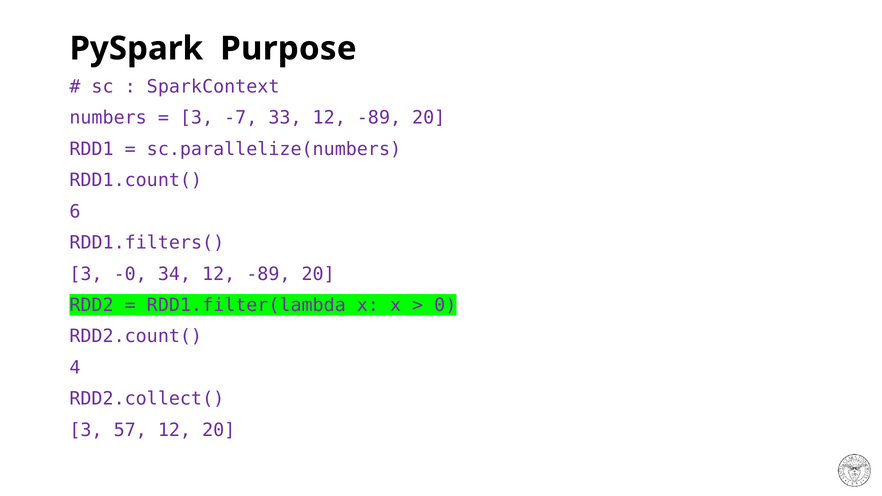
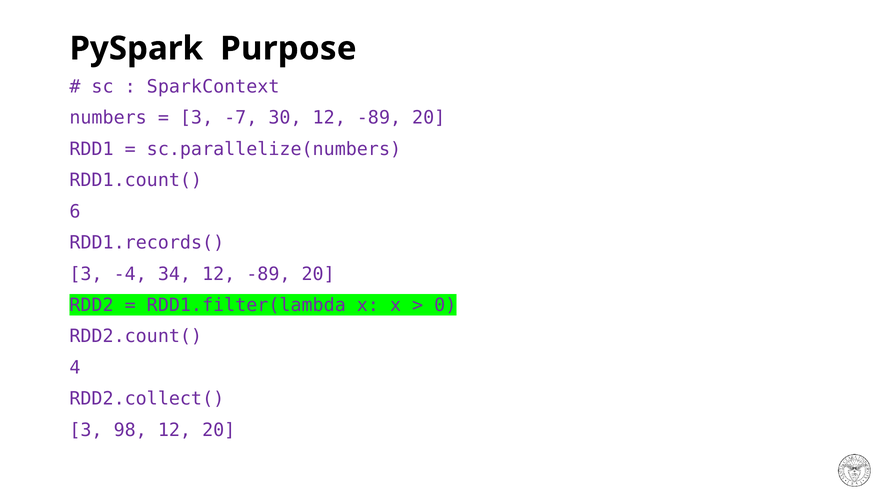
33: 33 -> 30
RDD1.filters(: RDD1.filters( -> RDD1.records(
-0: -0 -> -4
57: 57 -> 98
